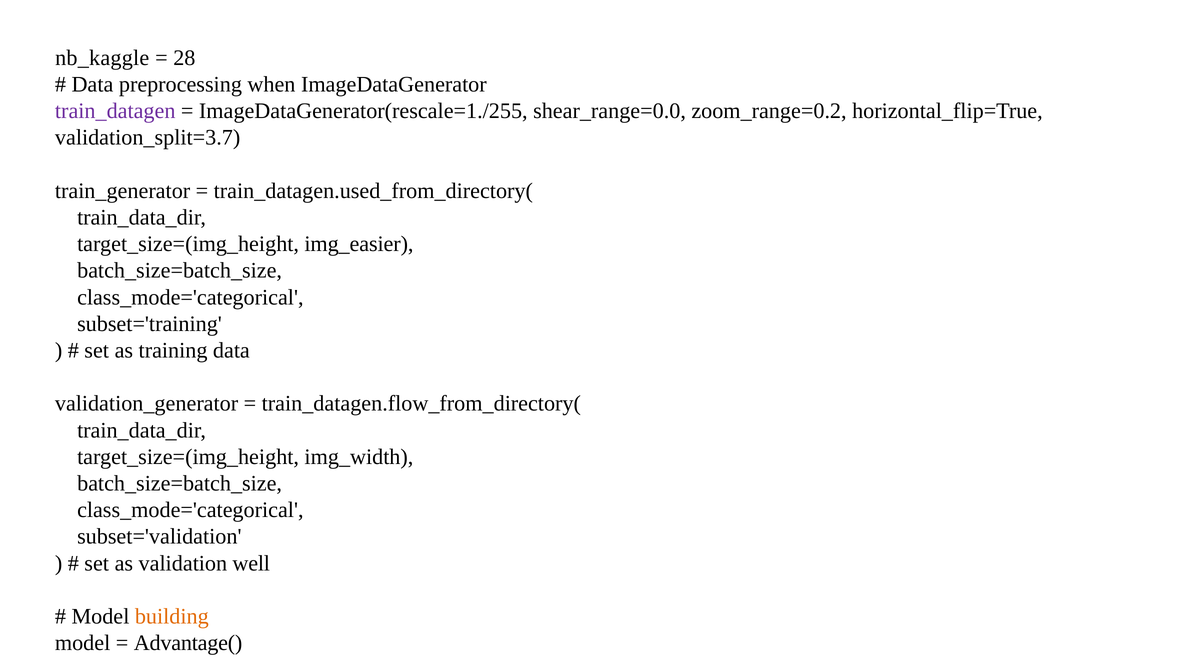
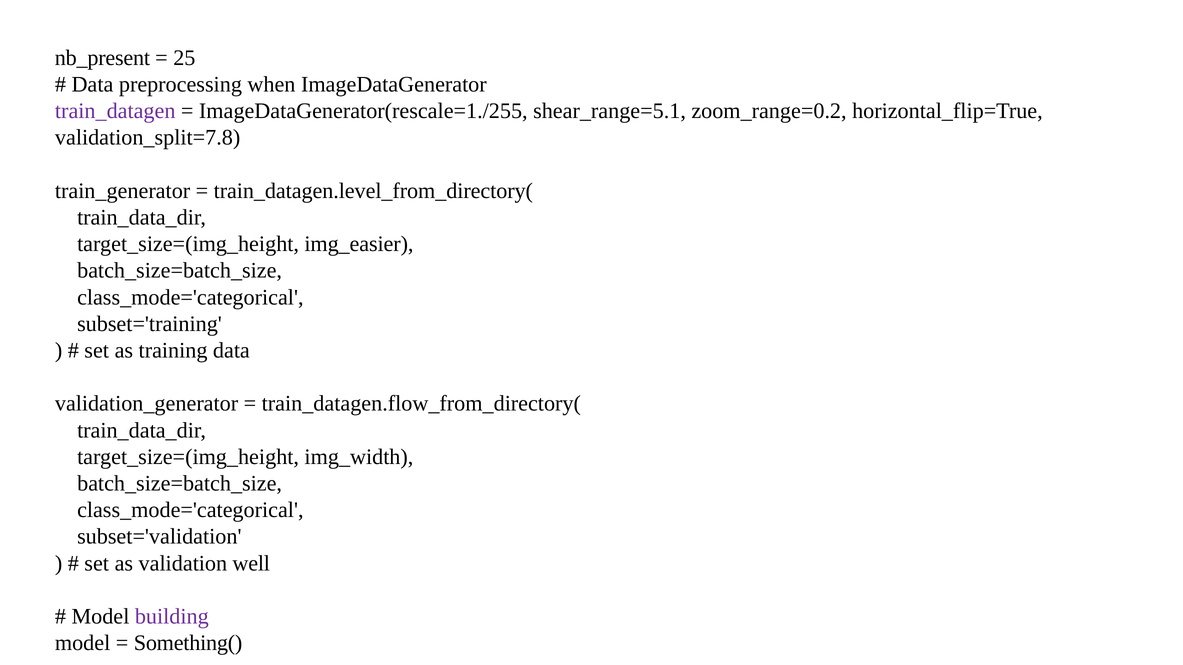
nb_kaggle: nb_kaggle -> nb_present
28: 28 -> 25
shear_range=0.0: shear_range=0.0 -> shear_range=5.1
validation_split=3.7: validation_split=3.7 -> validation_split=7.8
train_datagen.used_from_directory(: train_datagen.used_from_directory( -> train_datagen.level_from_directory(
building colour: orange -> purple
Advantage(: Advantage( -> Something(
